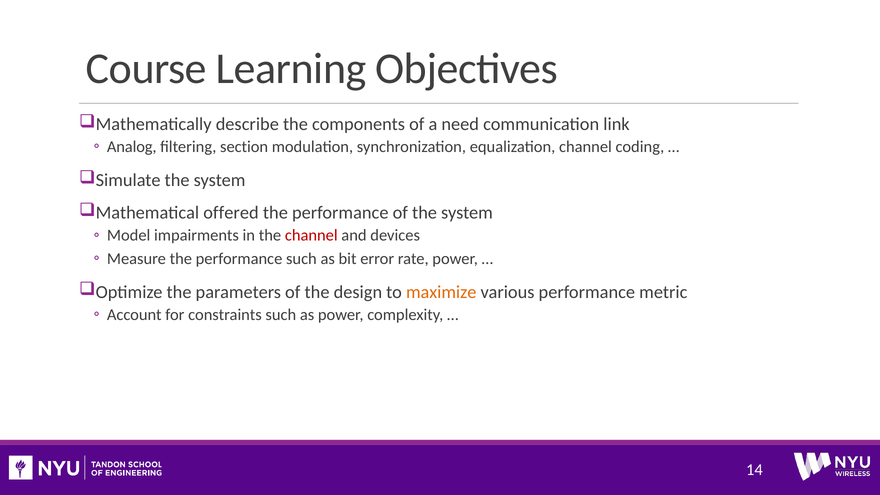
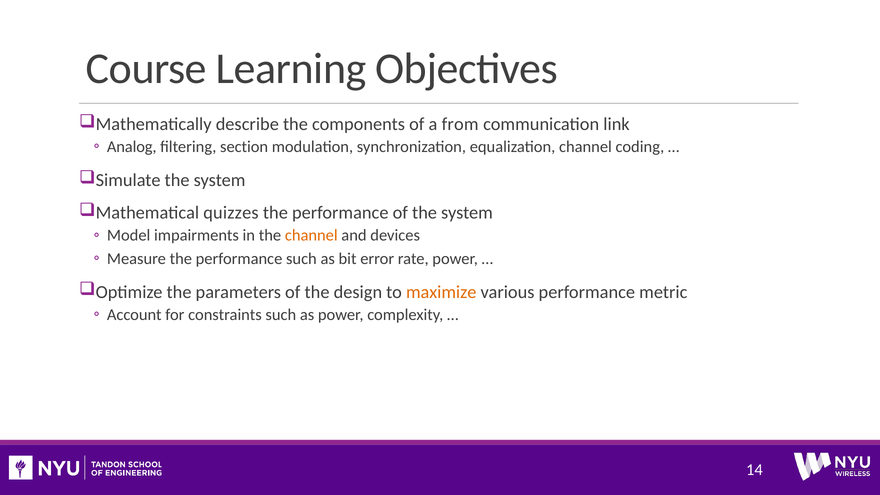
need: need -> from
offered: offered -> quizzes
channel at (311, 235) colour: red -> orange
